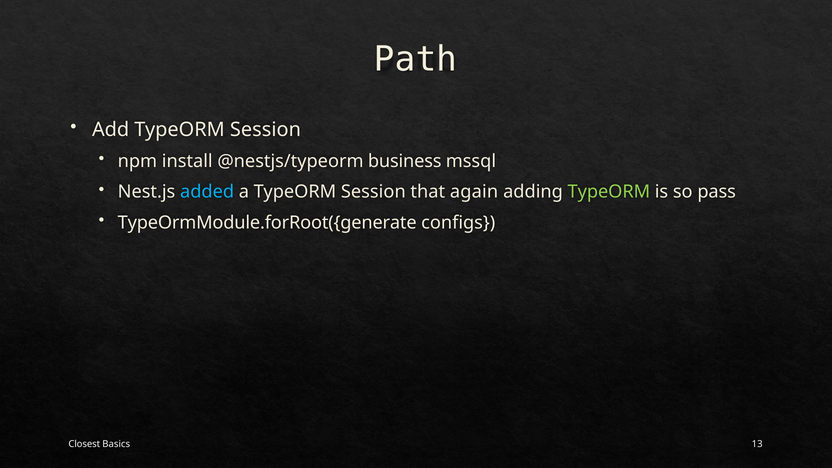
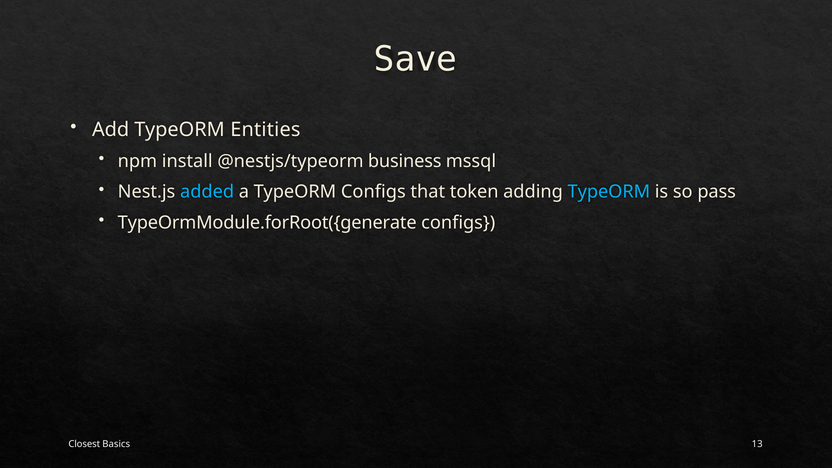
Path: Path -> Save
Add TypeORM Session: Session -> Entities
a TypeORM Session: Session -> Configs
again: again -> token
TypeORM at (609, 192) colour: light green -> light blue
